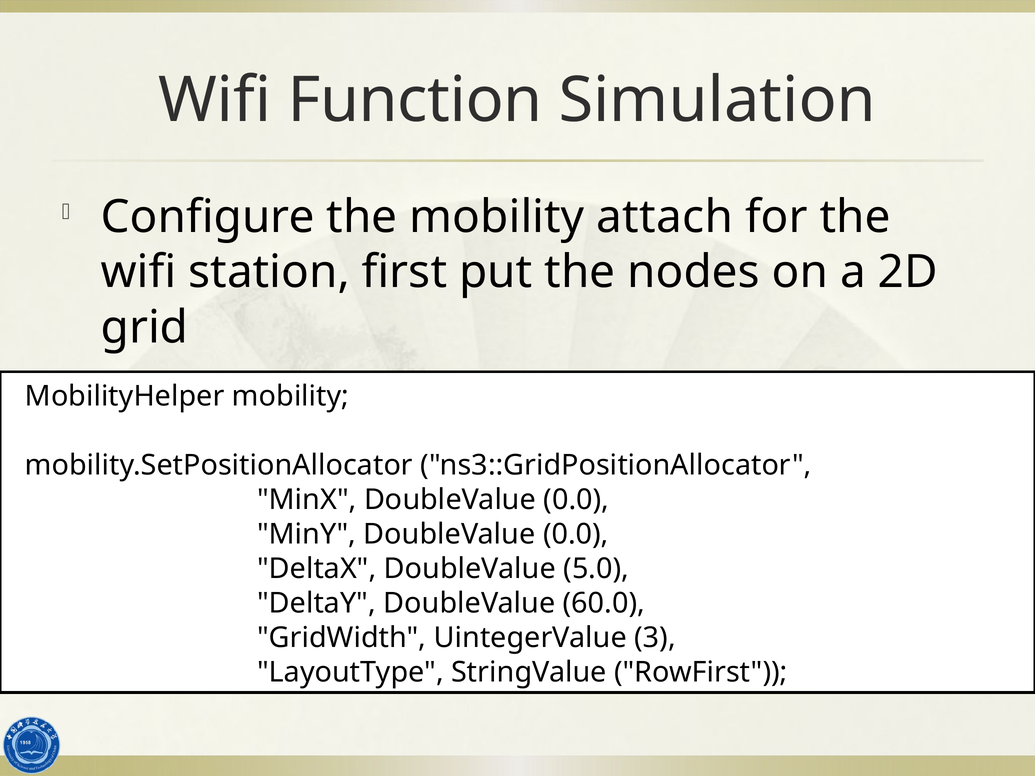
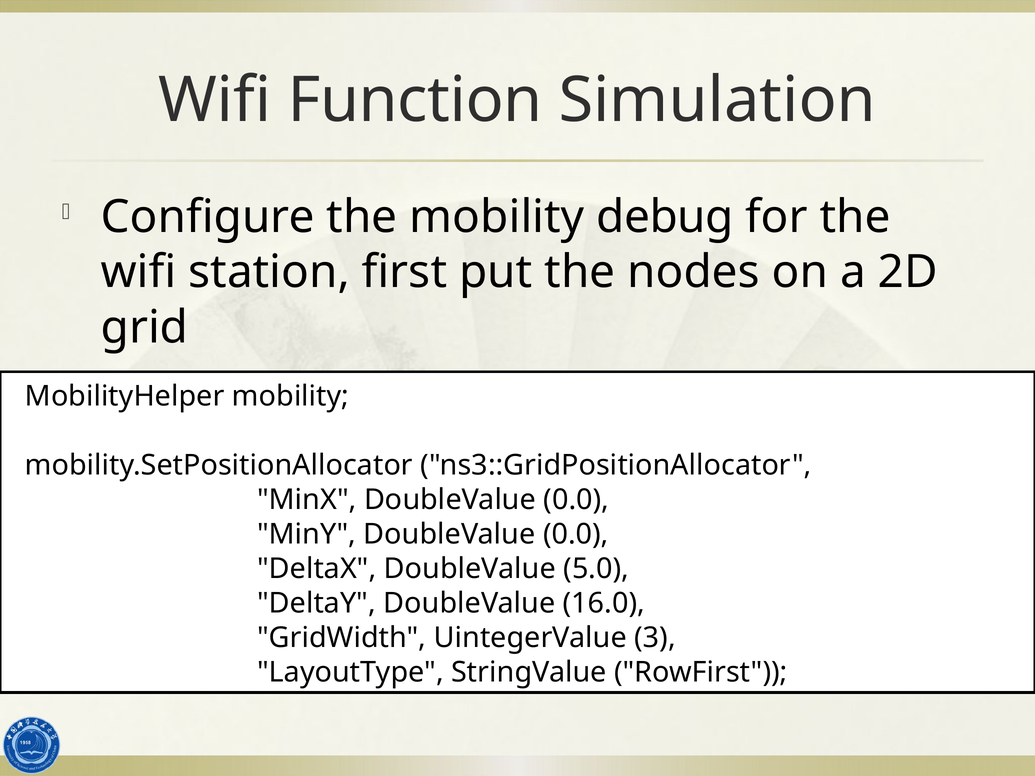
attach: attach -> debug
60.0: 60.0 -> 16.0
